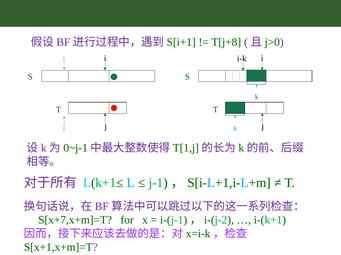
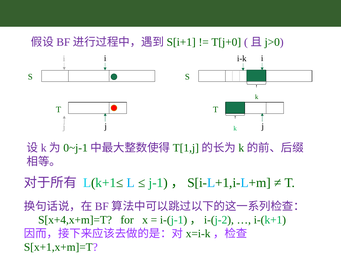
T[j+8: T[j+8 -> T[j+0
S[x+7,x+m]=T: S[x+7,x+m]=T -> S[x+4,x+m]=T
